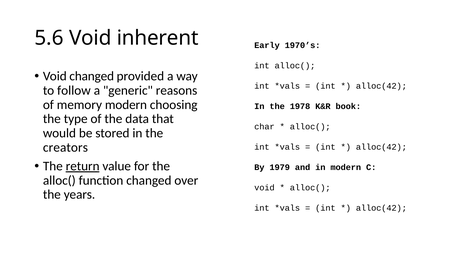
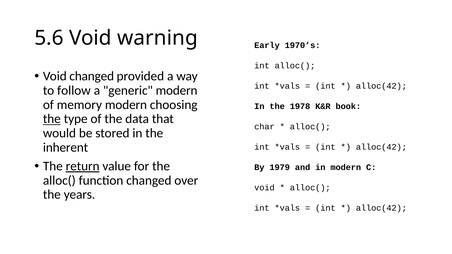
inherent: inherent -> warning
generic reasons: reasons -> modern
the at (52, 119) underline: none -> present
creators: creators -> inherent
